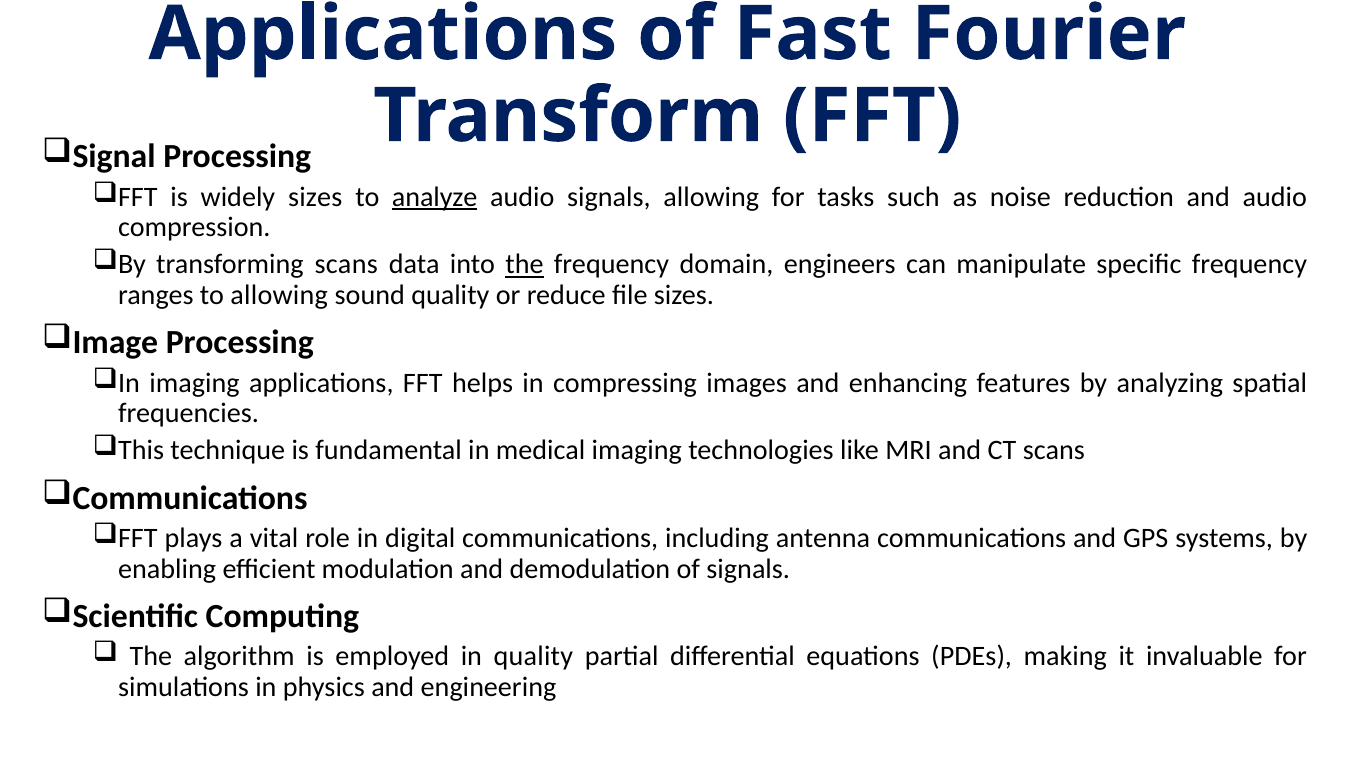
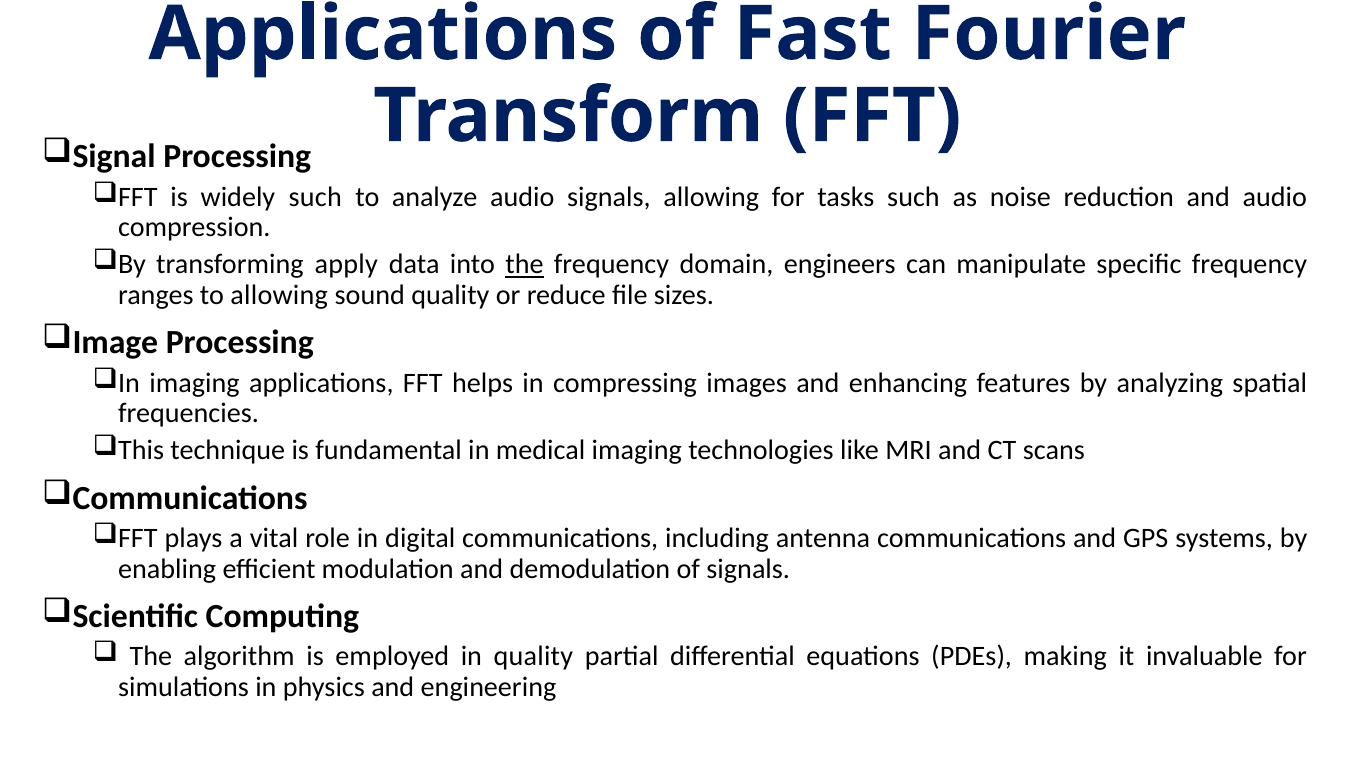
widely sizes: sizes -> such
analyze underline: present -> none
transforming scans: scans -> apply
